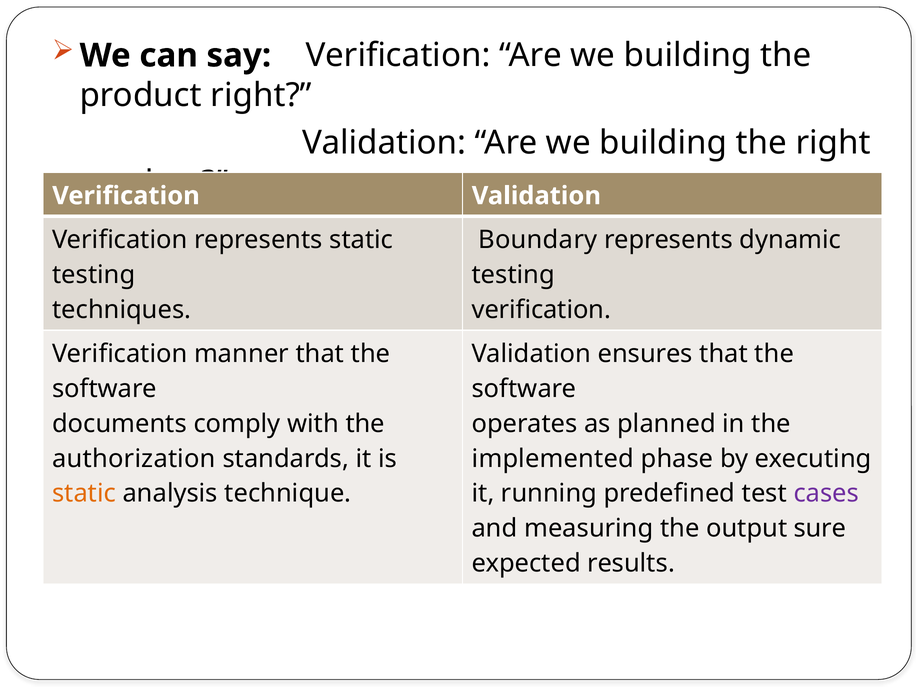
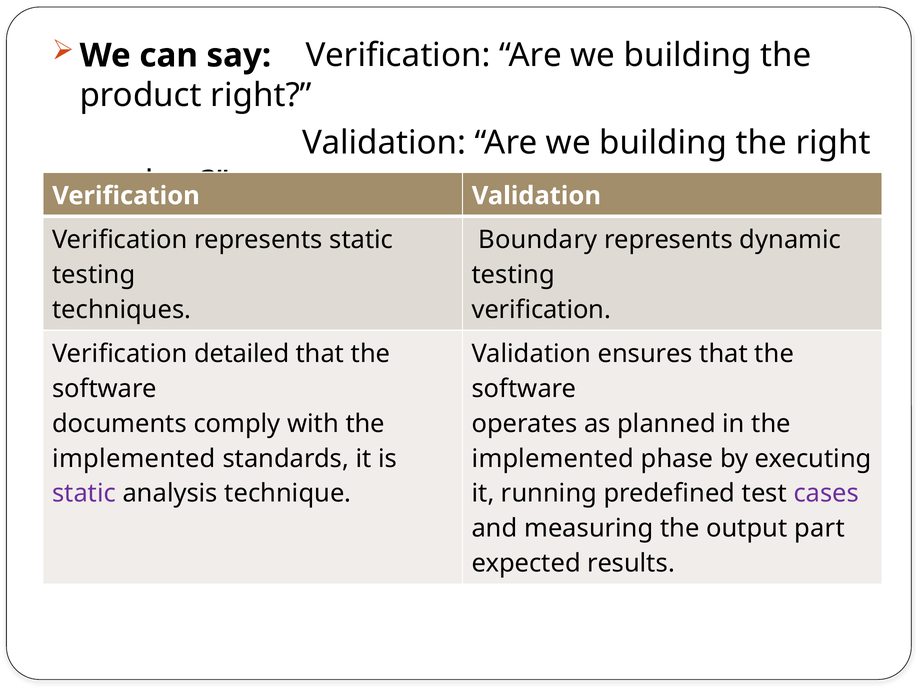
manner: manner -> detailed
authorization at (134, 458): authorization -> implemented
static at (84, 493) colour: orange -> purple
sure: sure -> part
